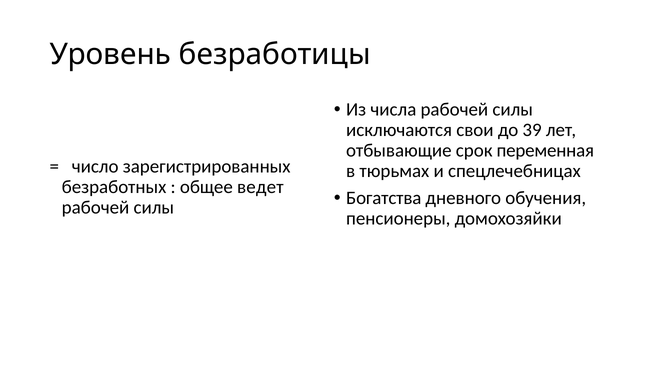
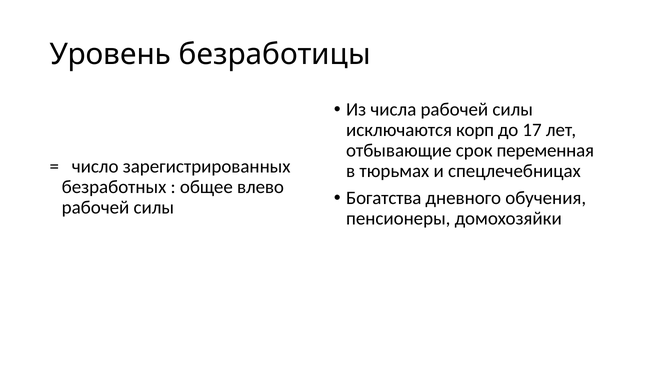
свои: свои -> корп
39: 39 -> 17
ведет: ведет -> влево
